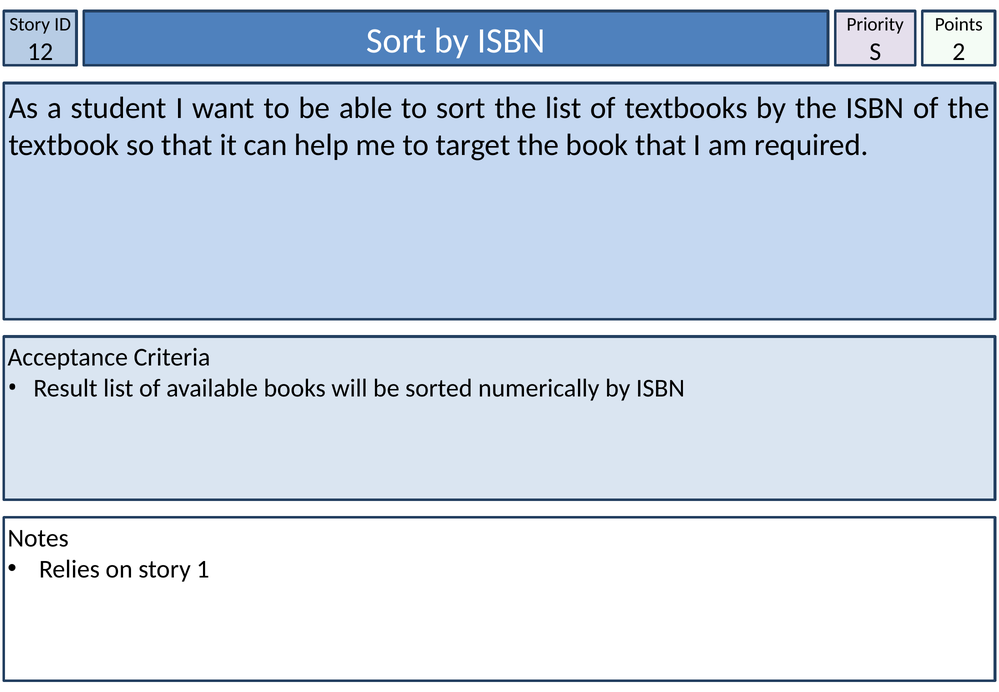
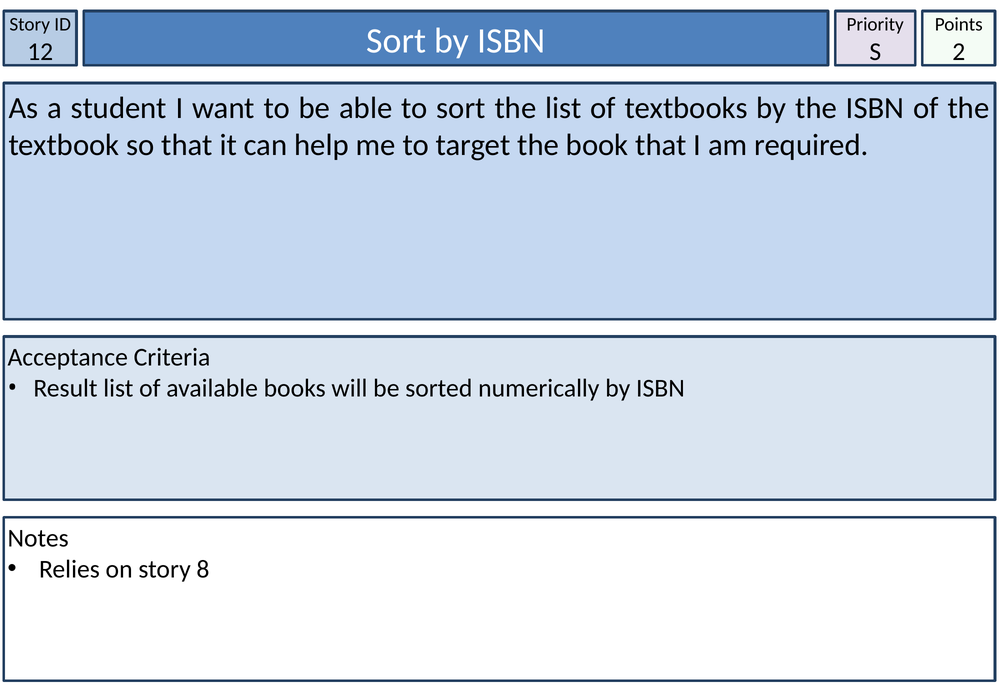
1: 1 -> 8
